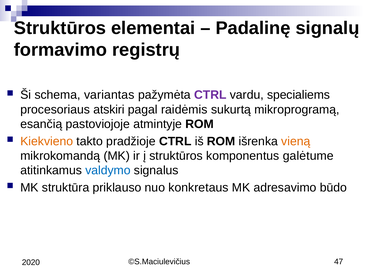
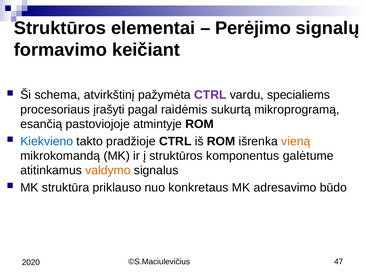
Padalinę: Padalinę -> Perėjimo
registrų: registrų -> keičiant
variantas: variantas -> atvirkštinį
atskiri: atskiri -> įrašyti
Kiekvieno colour: orange -> blue
valdymo colour: blue -> orange
